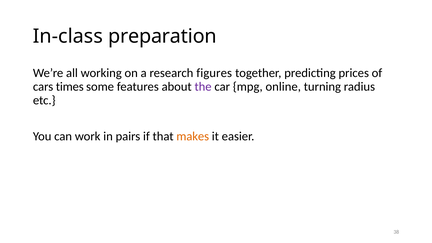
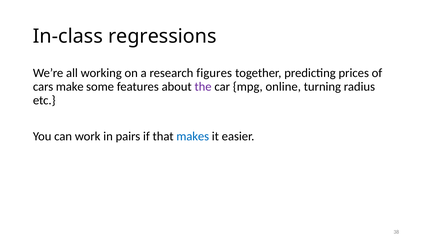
preparation: preparation -> regressions
times: times -> make
makes colour: orange -> blue
